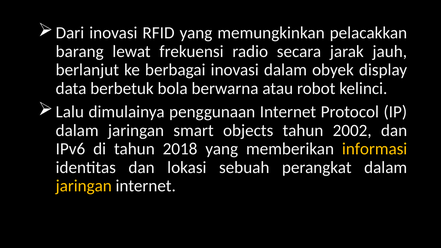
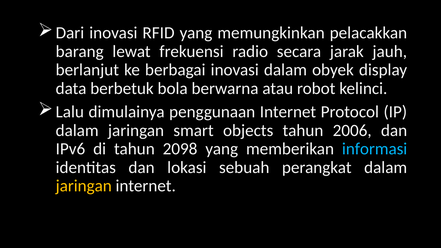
2002: 2002 -> 2006
2018: 2018 -> 2098
informasi colour: yellow -> light blue
